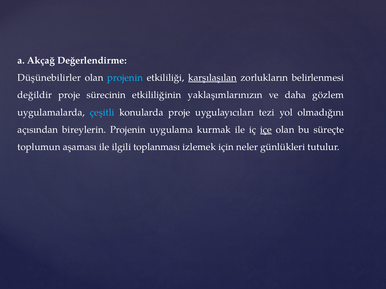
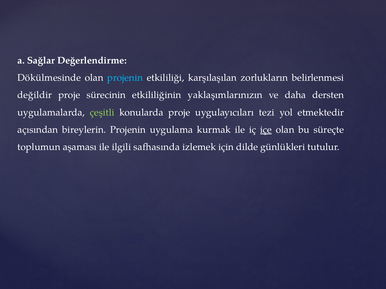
Akçağ: Akçağ -> Sağlar
Düşünebilirler: Düşünebilirler -> Dökülmesinde
karşılaşılan underline: present -> none
gözlem: gözlem -> dersten
çeşitli colour: light blue -> light green
olmadığını: olmadığını -> etmektedir
toplanması: toplanması -> safhasında
neler: neler -> dilde
